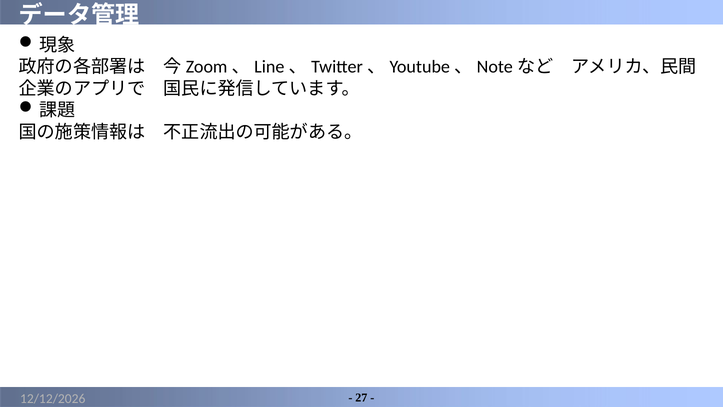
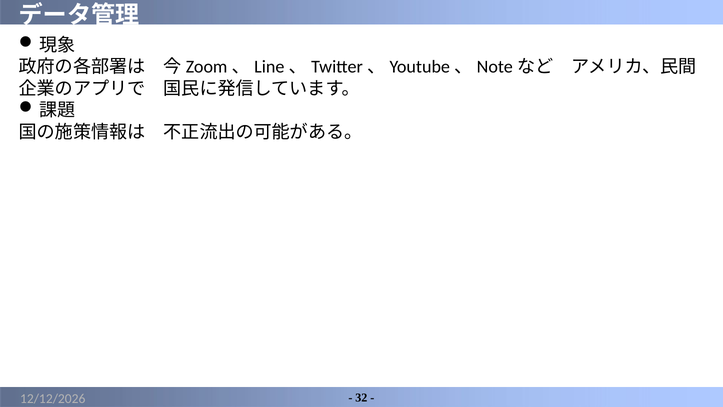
27: 27 -> 32
